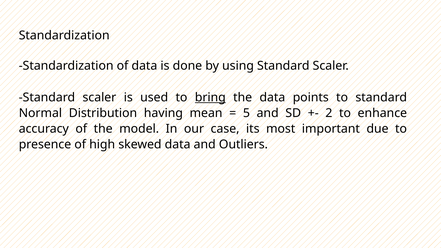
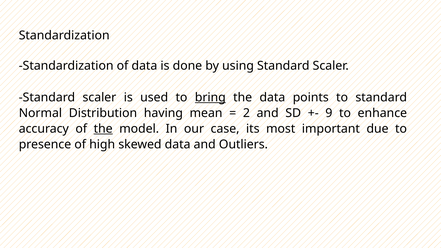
5: 5 -> 2
2: 2 -> 9
the at (103, 129) underline: none -> present
